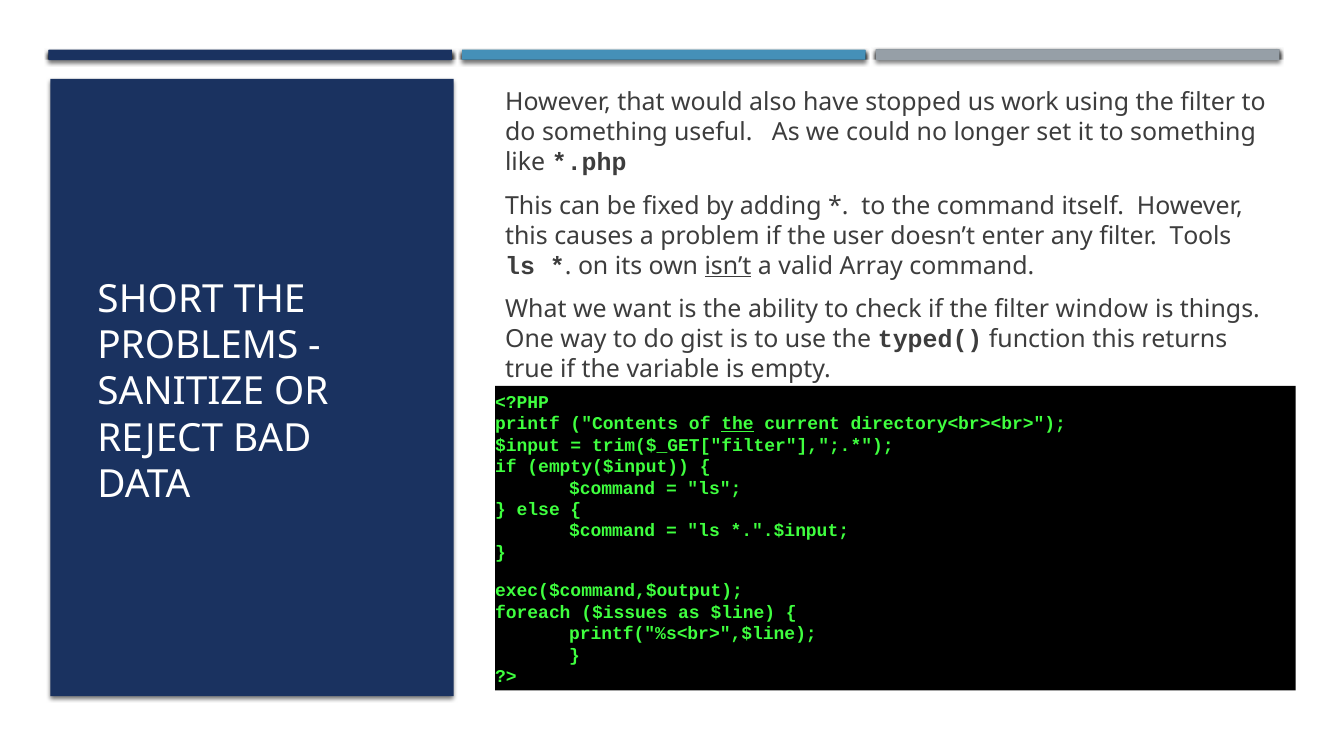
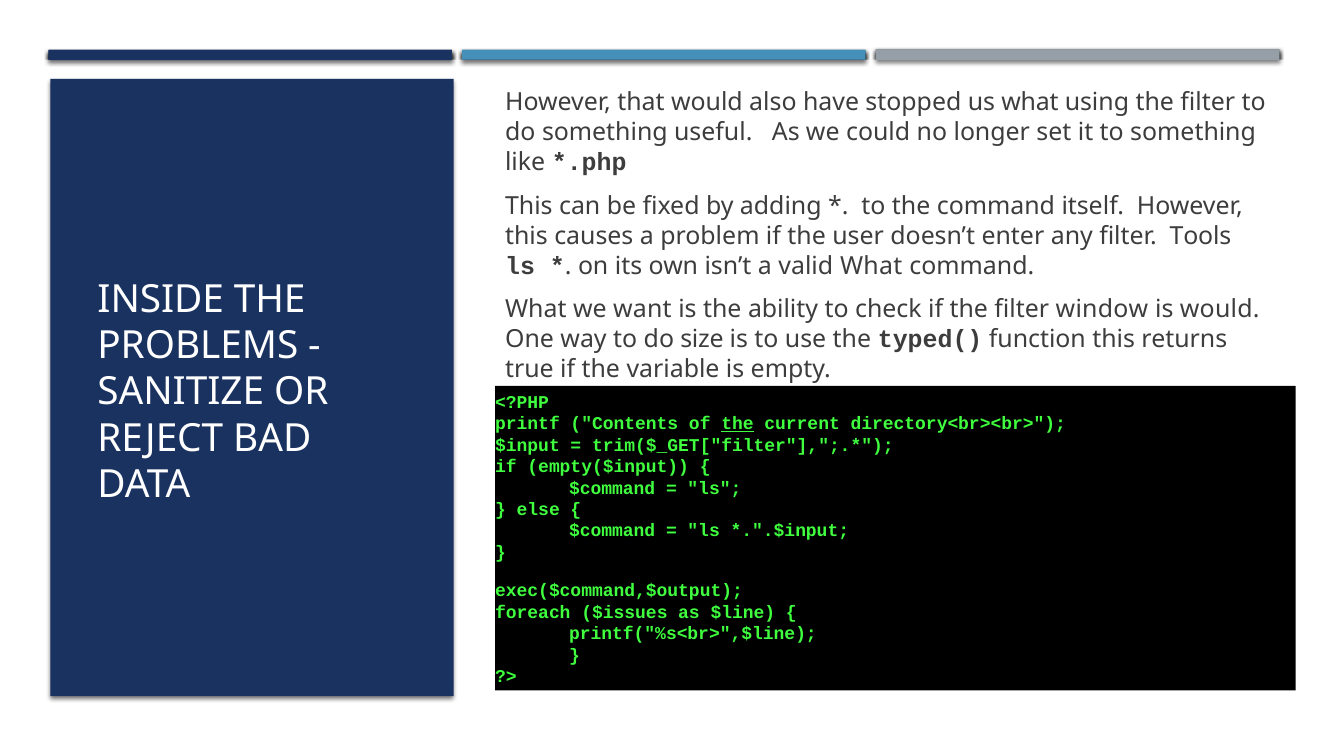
us work: work -> what
isn’t underline: present -> none
valid Array: Array -> What
SHORT: SHORT -> INSIDE
is things: things -> would
gist: gist -> size
